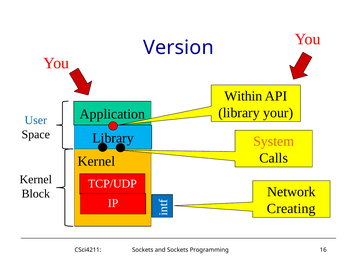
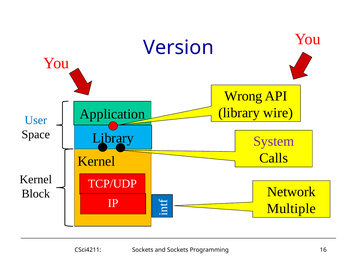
Within: Within -> Wrong
your: your -> wire
System colour: orange -> purple
Creating: Creating -> Multiple
